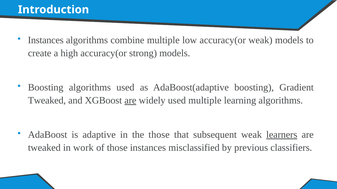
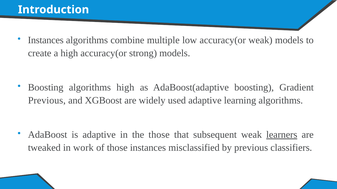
algorithms used: used -> high
Tweaked at (47, 101): Tweaked -> Previous
are at (130, 101) underline: present -> none
used multiple: multiple -> adaptive
